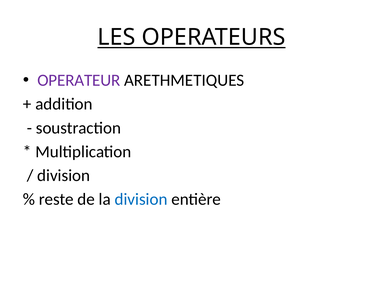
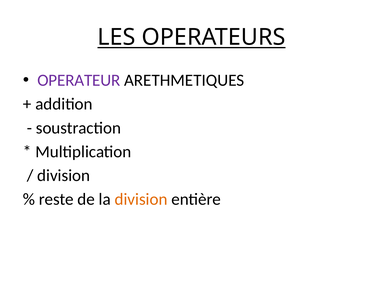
division at (141, 200) colour: blue -> orange
